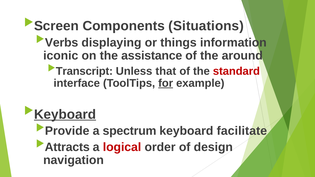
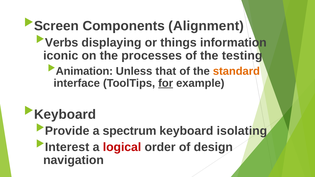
Situations: Situations -> Alignment
assistance: assistance -> processes
around: around -> testing
Transcript: Transcript -> Animation
standard colour: red -> orange
Keyboard at (65, 115) underline: present -> none
facilitate: facilitate -> isolating
Attracts: Attracts -> Interest
